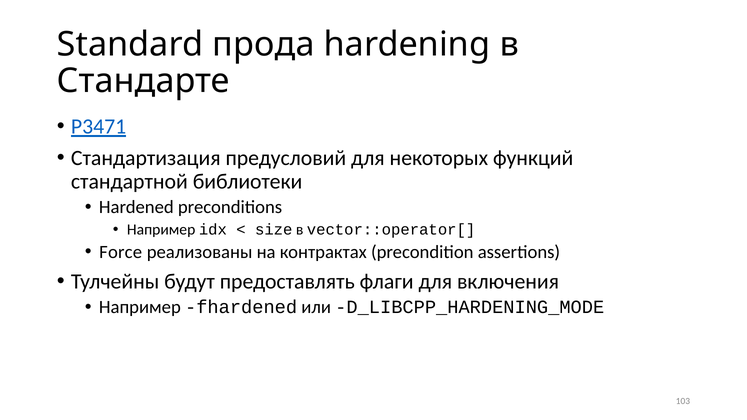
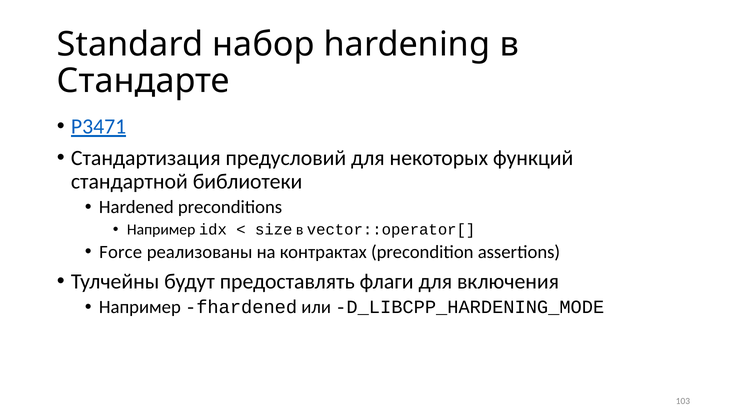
прода: прода -> набор
